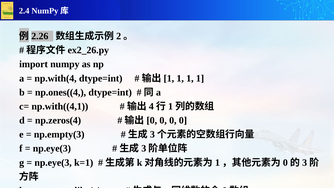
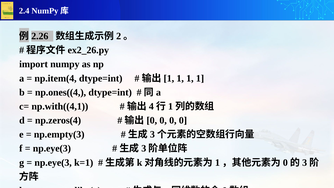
np.with(4: np.with(4 -> np.item(4
